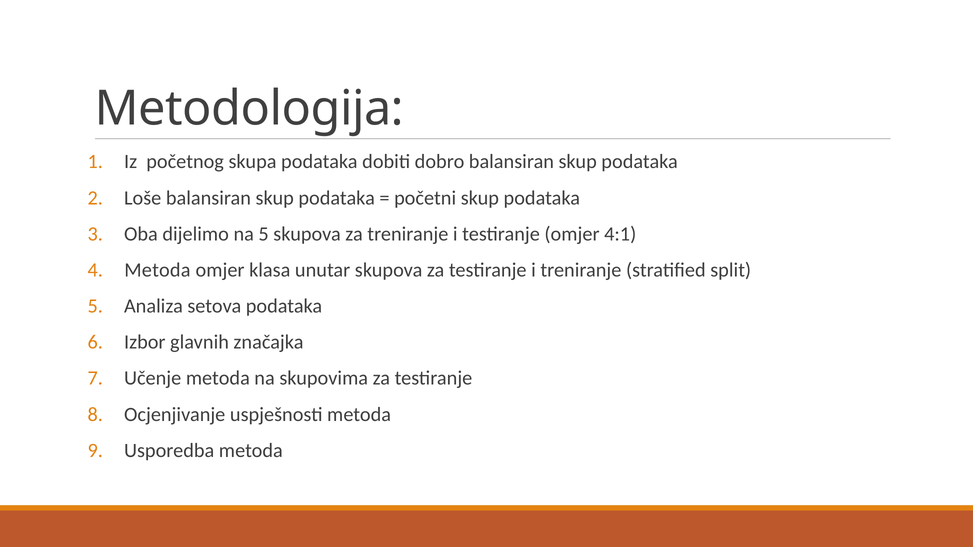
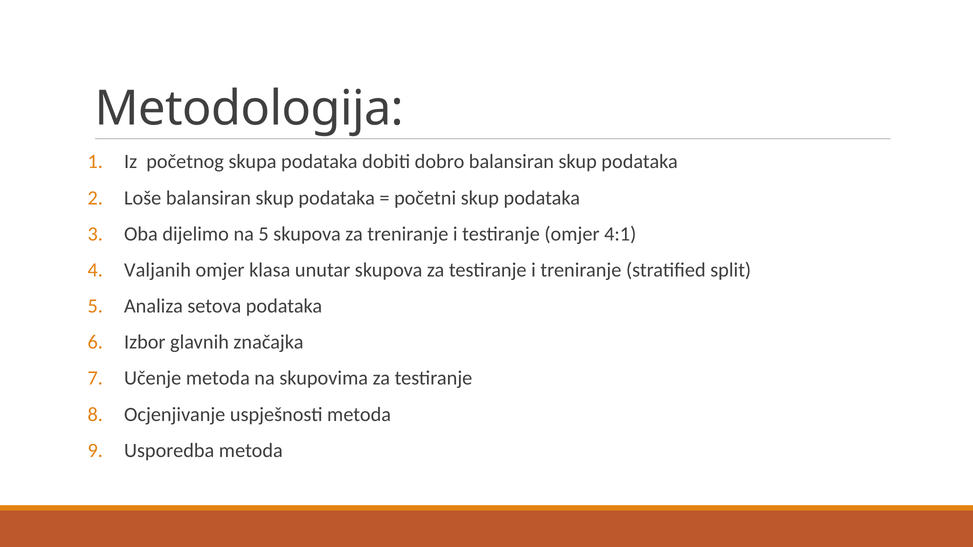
Metoda at (157, 270): Metoda -> Valjanih
